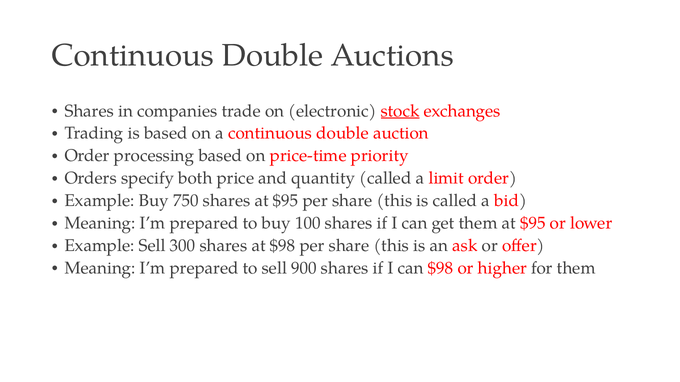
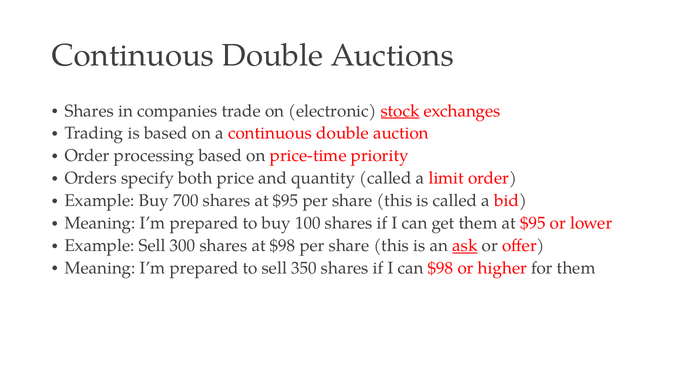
750: 750 -> 700
ask underline: none -> present
900: 900 -> 350
